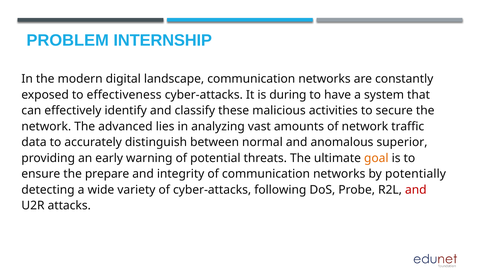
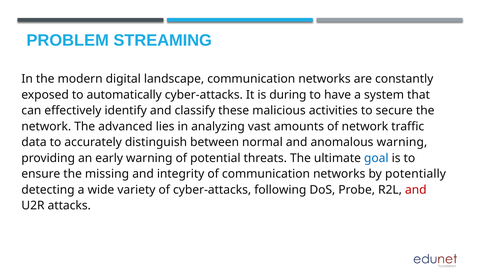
INTERNSHIP: INTERNSHIP -> STREAMING
effectiveness: effectiveness -> automatically
anomalous superior: superior -> warning
goal colour: orange -> blue
prepare: prepare -> missing
